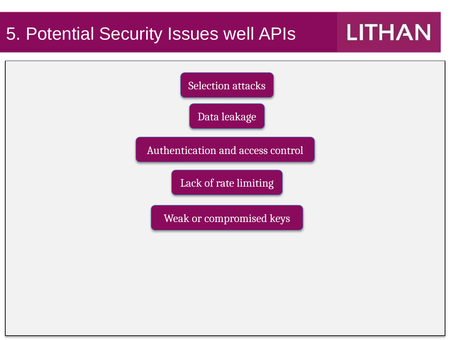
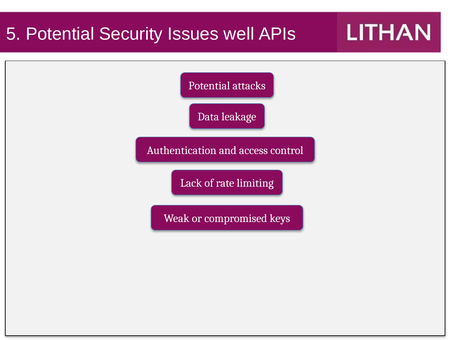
Selection at (209, 86): Selection -> Potential
